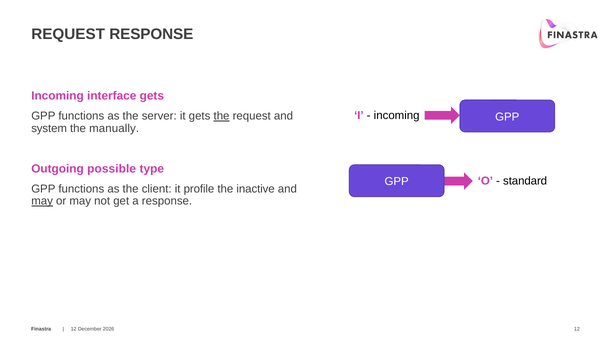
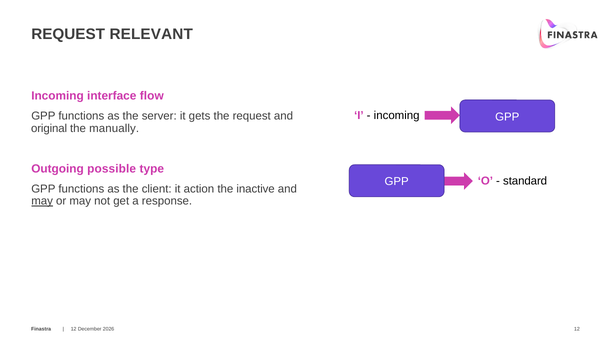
REQUEST RESPONSE: RESPONSE -> RELEVANT
interface gets: gets -> flow
the at (222, 116) underline: present -> none
system: system -> original
profile: profile -> action
